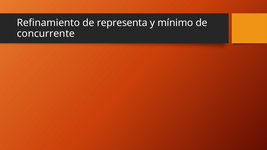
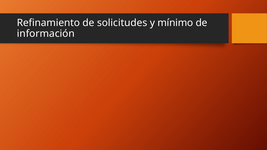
representa: representa -> solicitudes
concurrente: concurrente -> información
